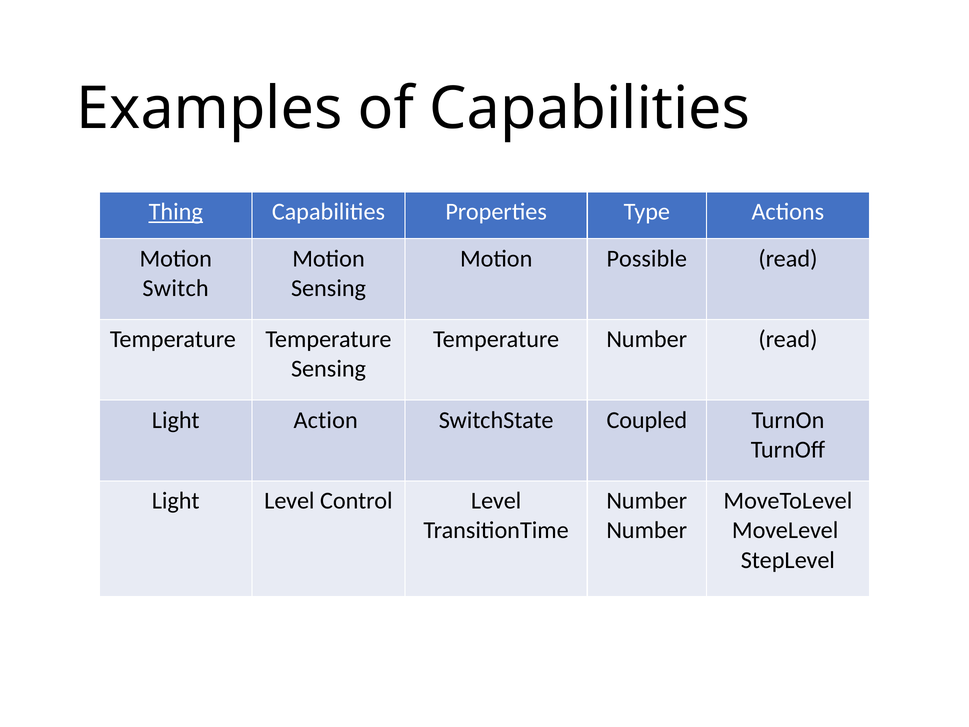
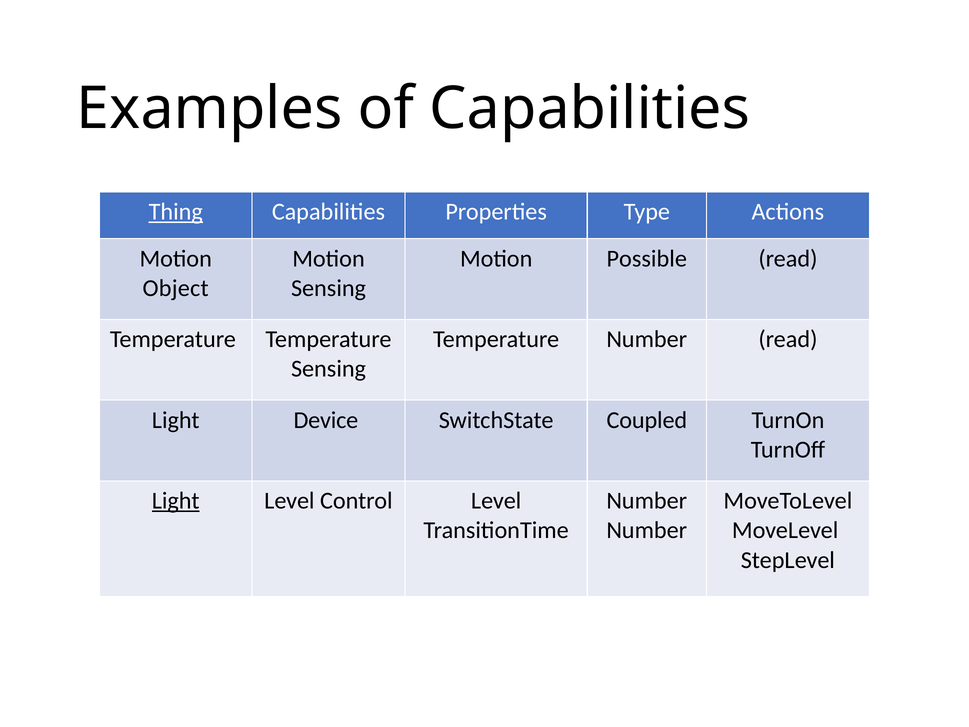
Switch: Switch -> Object
Action: Action -> Device
Light at (176, 501) underline: none -> present
